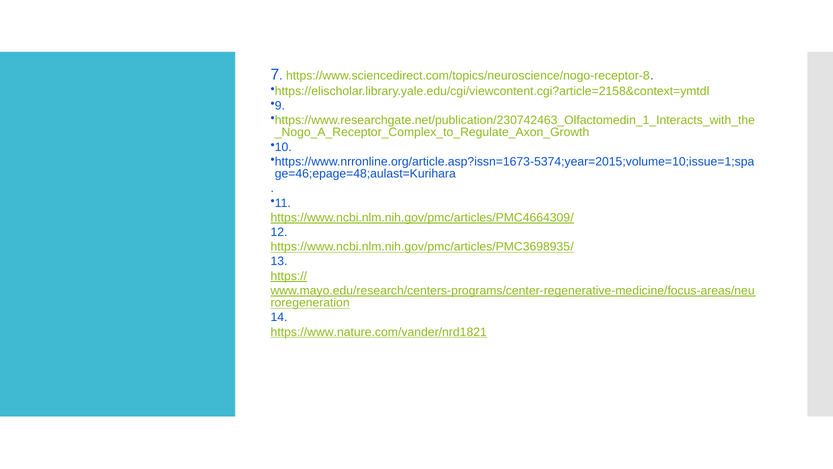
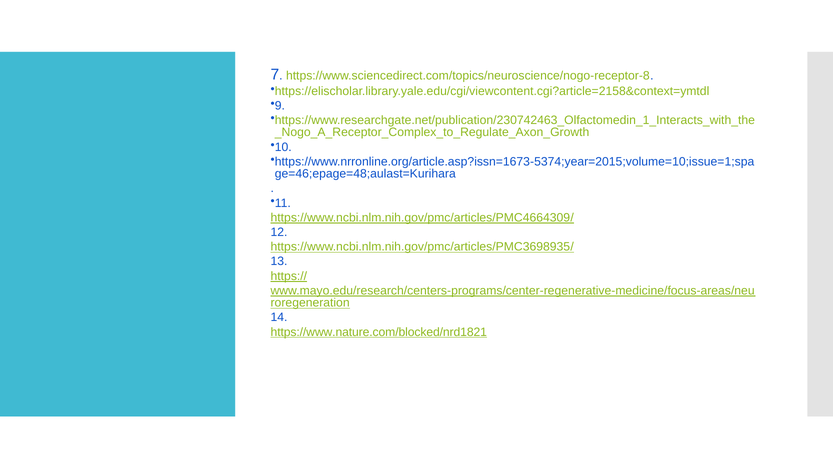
https://www.nature.com/vander/nrd1821: https://www.nature.com/vander/nrd1821 -> https://www.nature.com/blocked/nrd1821
